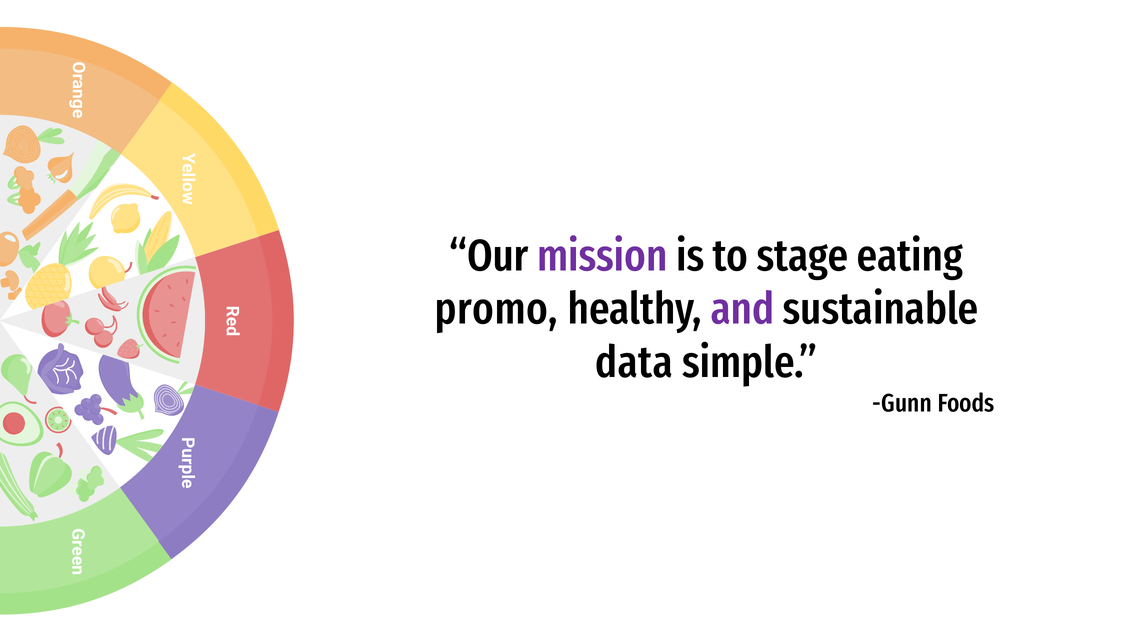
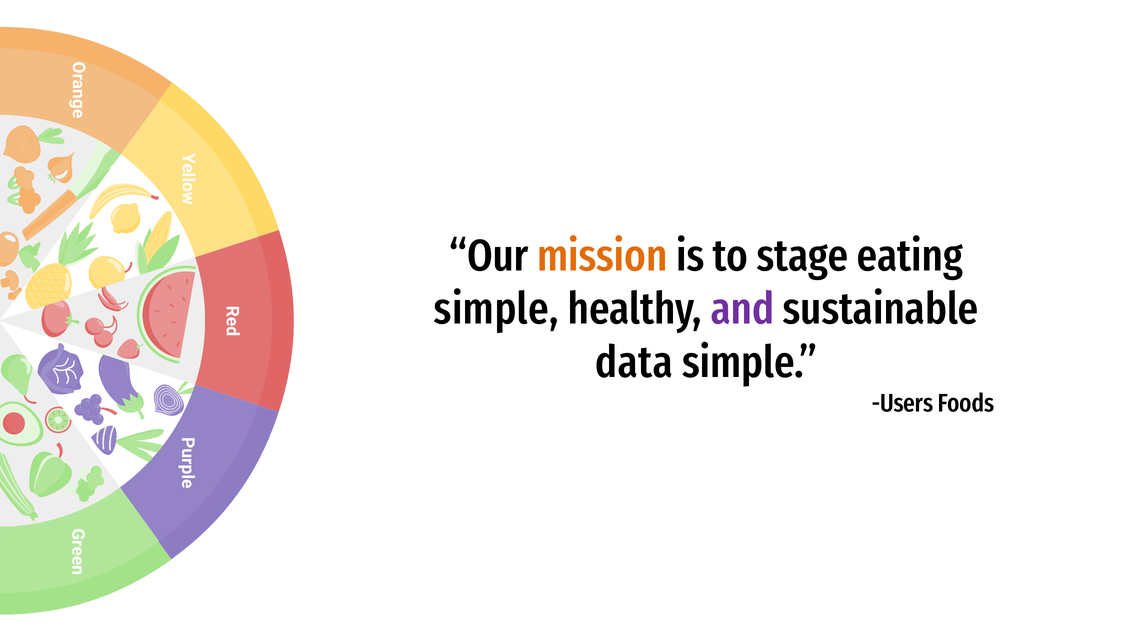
mission colour: purple -> orange
promo at (496, 309): promo -> simple
Gunn: Gunn -> Users
